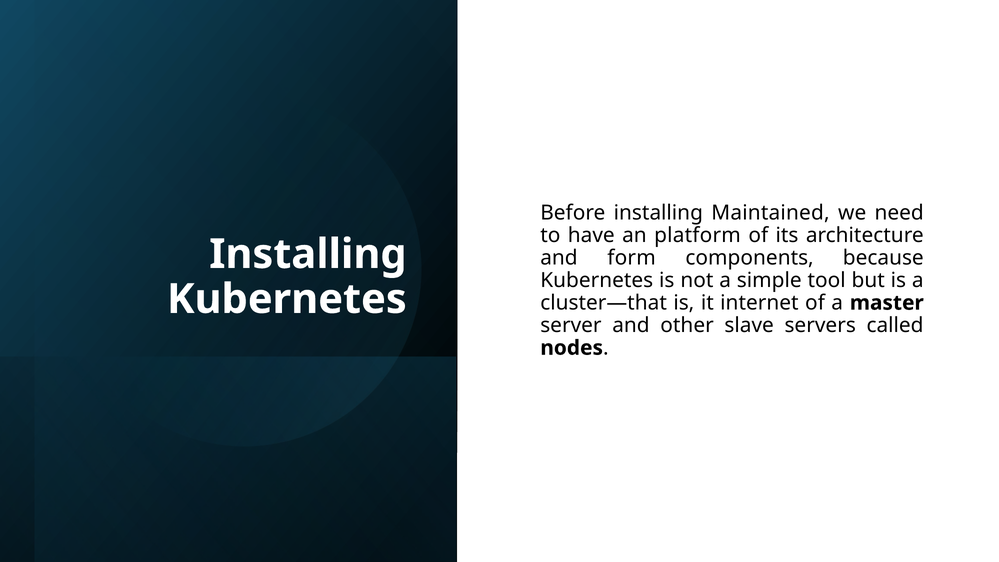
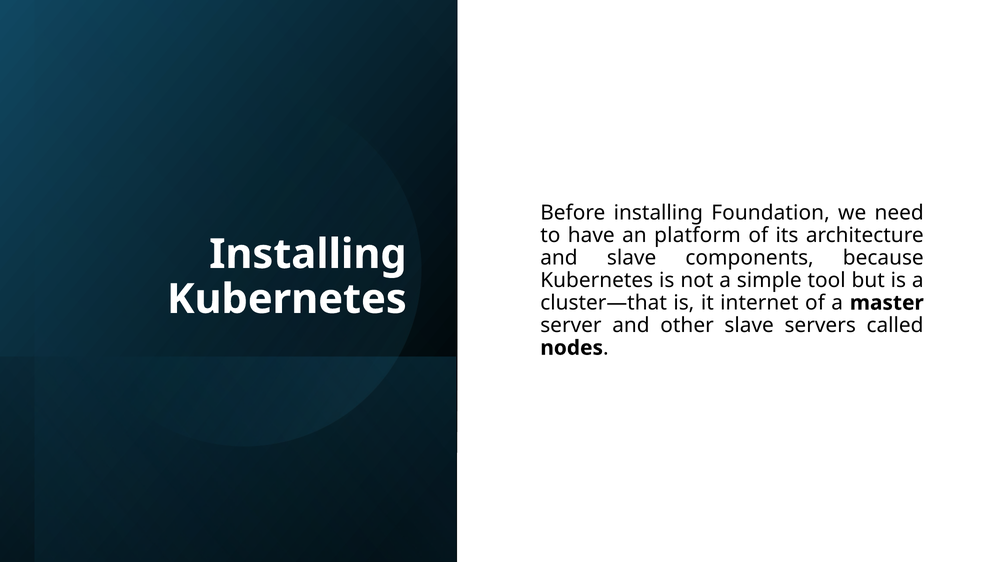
Maintained: Maintained -> Foundation
and form: form -> slave
